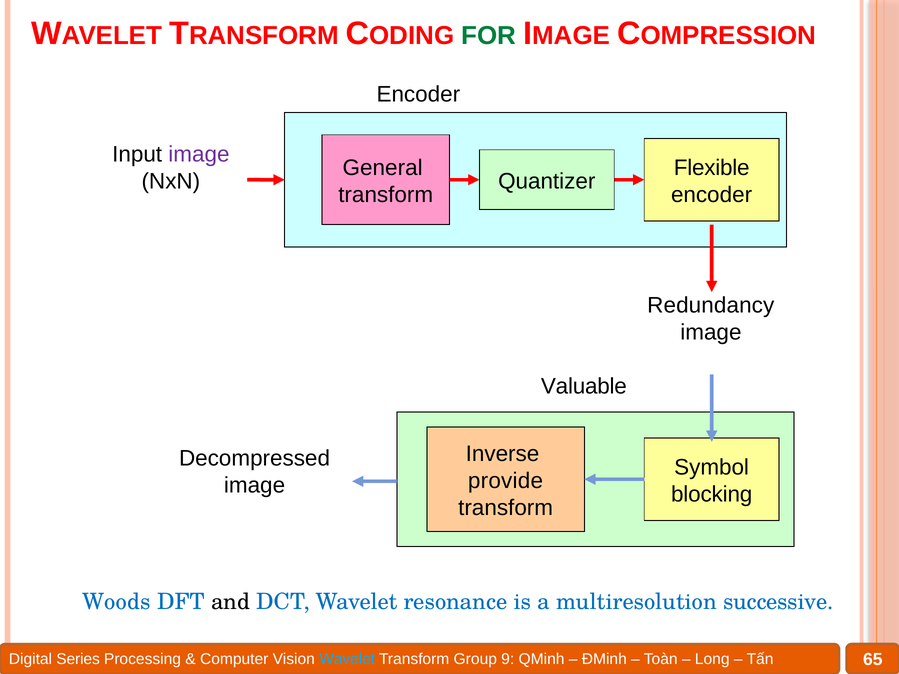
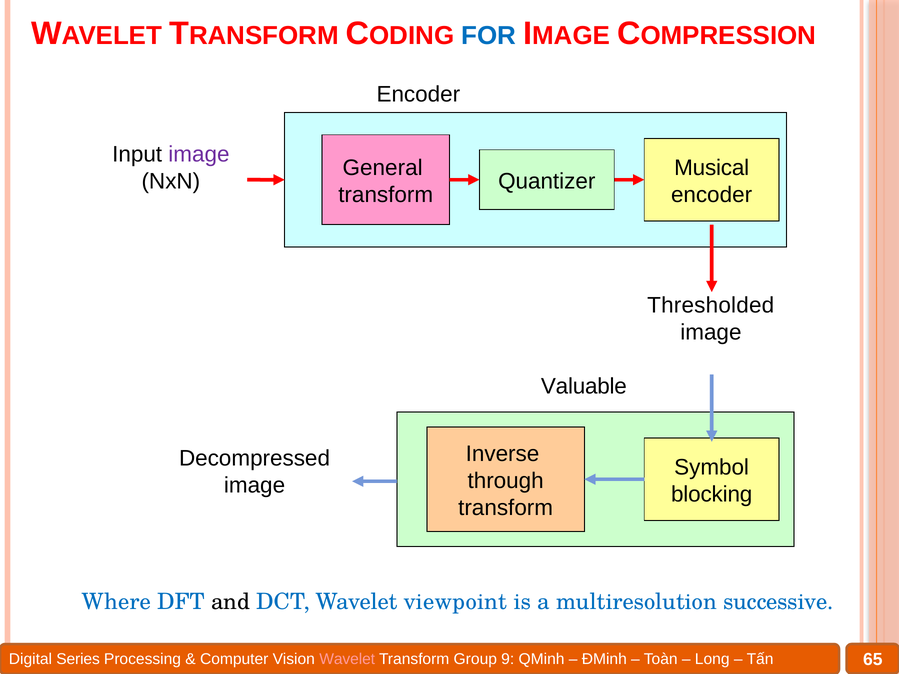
FOR colour: green -> blue
Flexible: Flexible -> Musical
Redundancy: Redundancy -> Thresholded
provide: provide -> through
Woods: Woods -> Where
resonance: resonance -> viewpoint
Wavelet at (347, 659) colour: light blue -> pink
